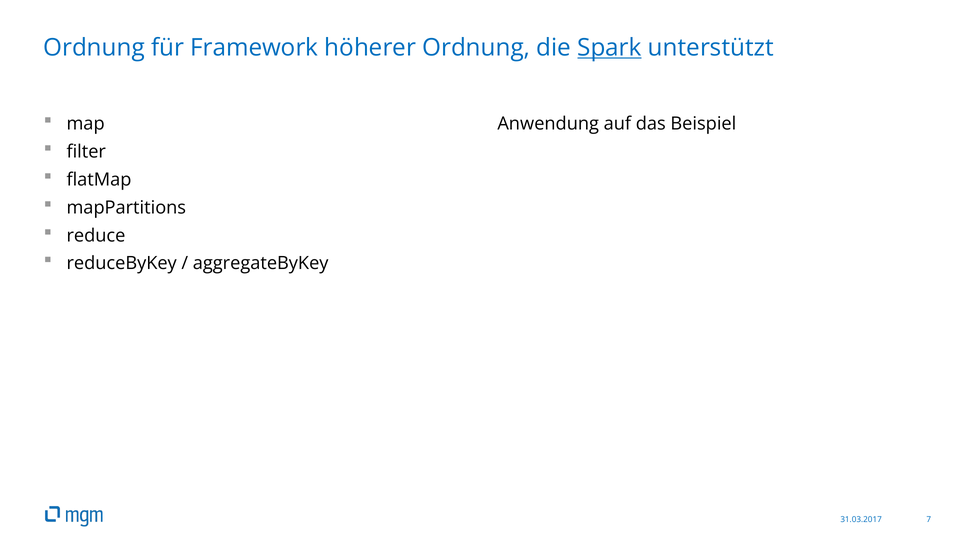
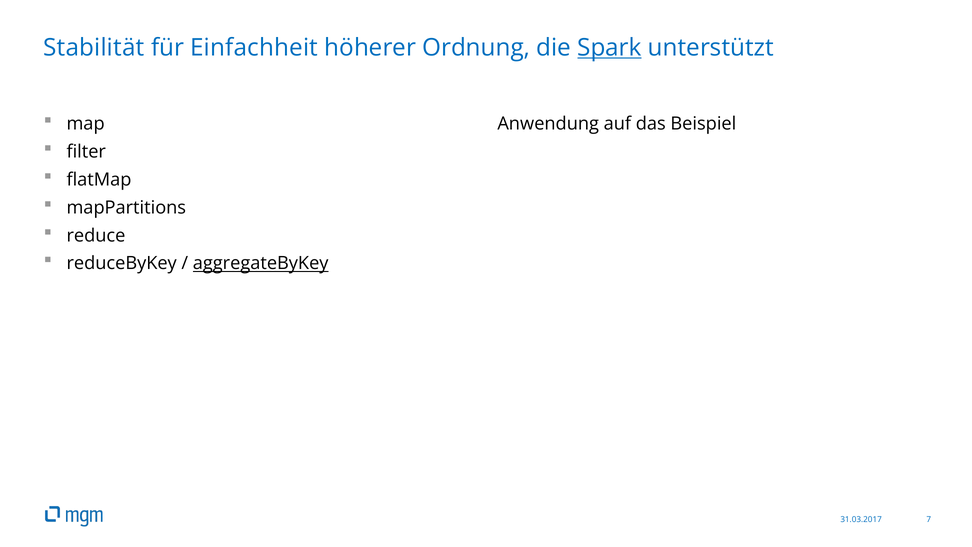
Ordnung at (94, 48): Ordnung -> Stabilität
Framework: Framework -> Einfachheit
aggregateByKey underline: none -> present
